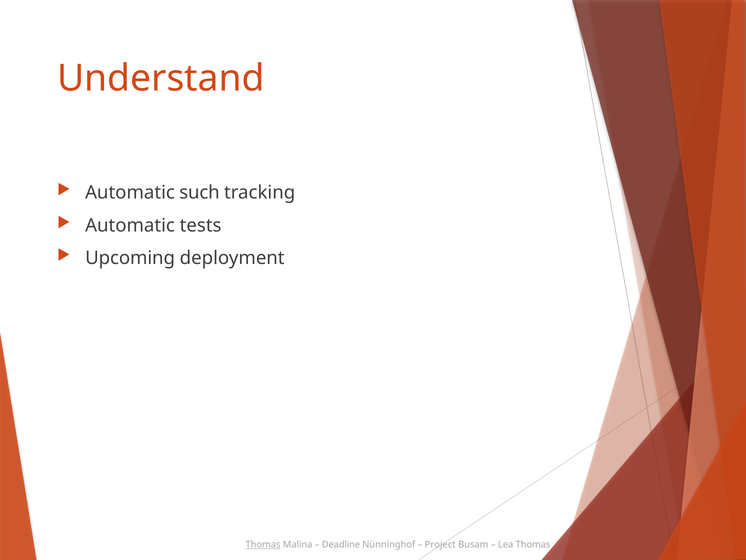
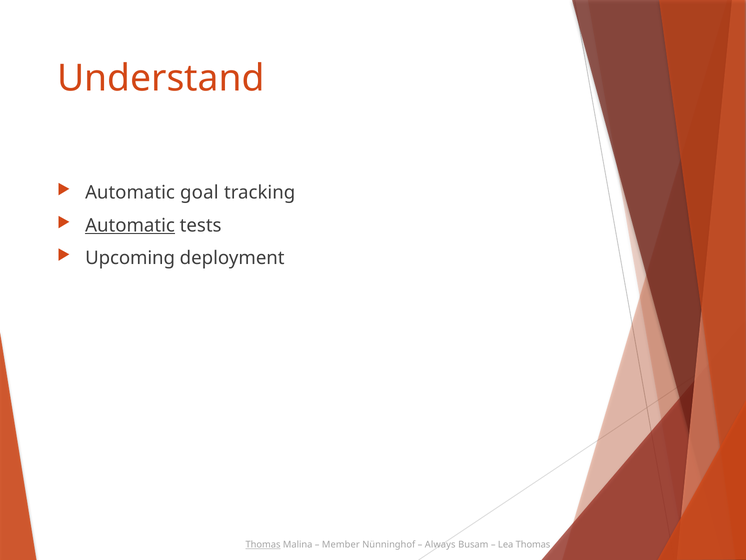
such: such -> goal
Automatic at (130, 225) underline: none -> present
Deadline: Deadline -> Member
Project: Project -> Always
